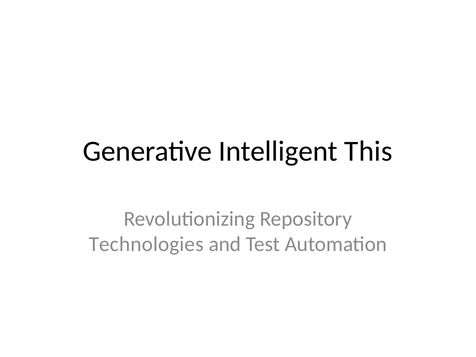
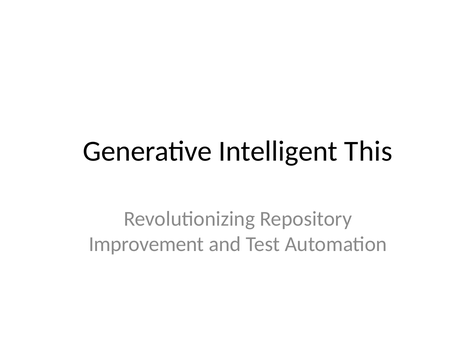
Technologies: Technologies -> Improvement
